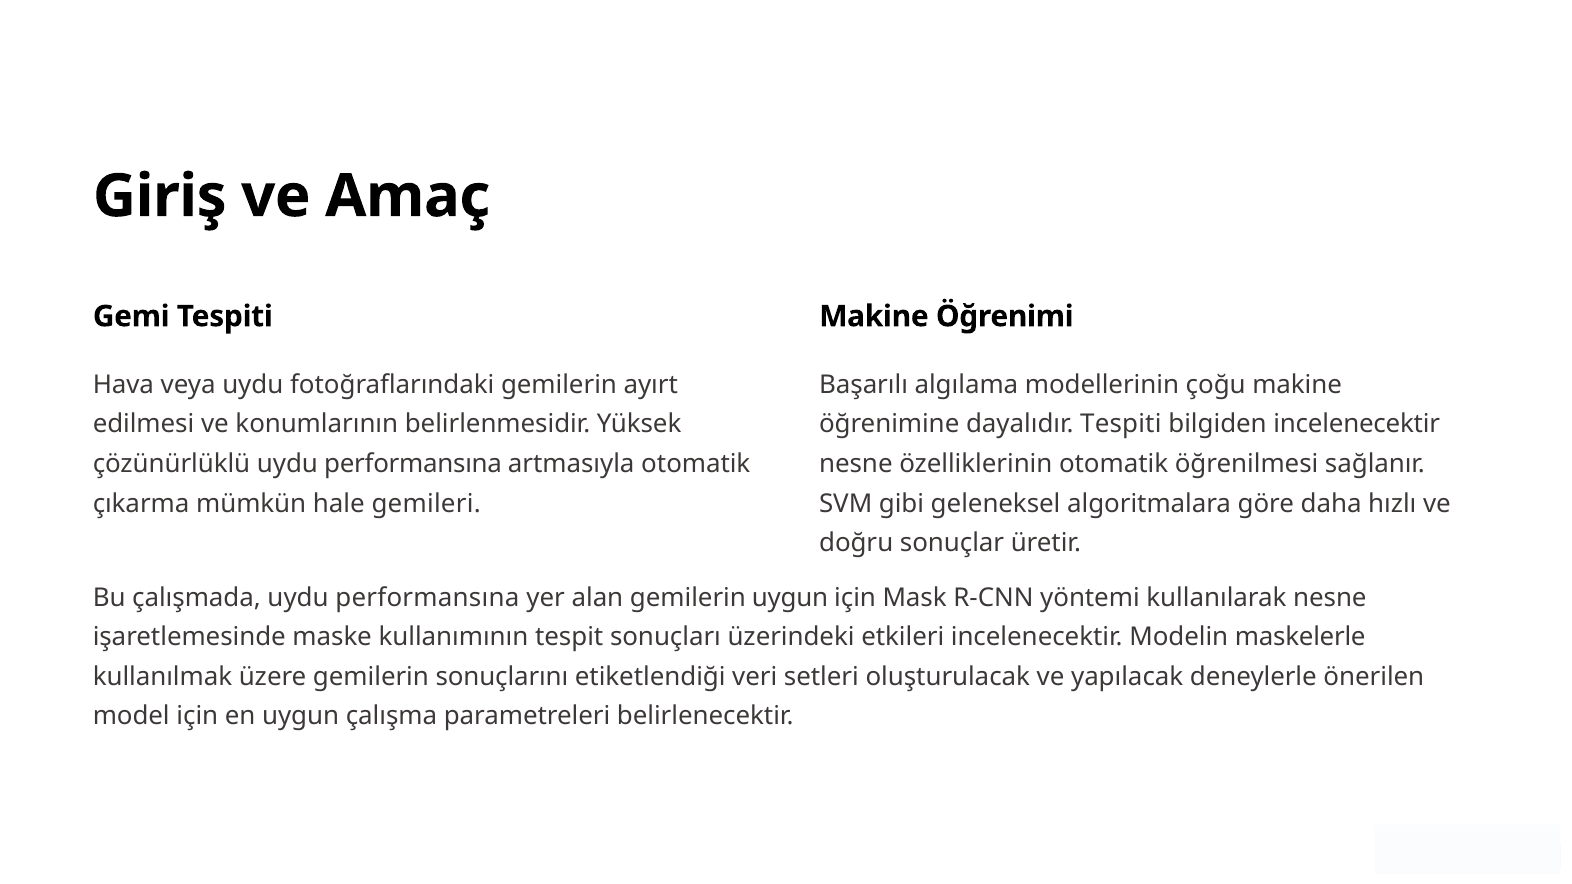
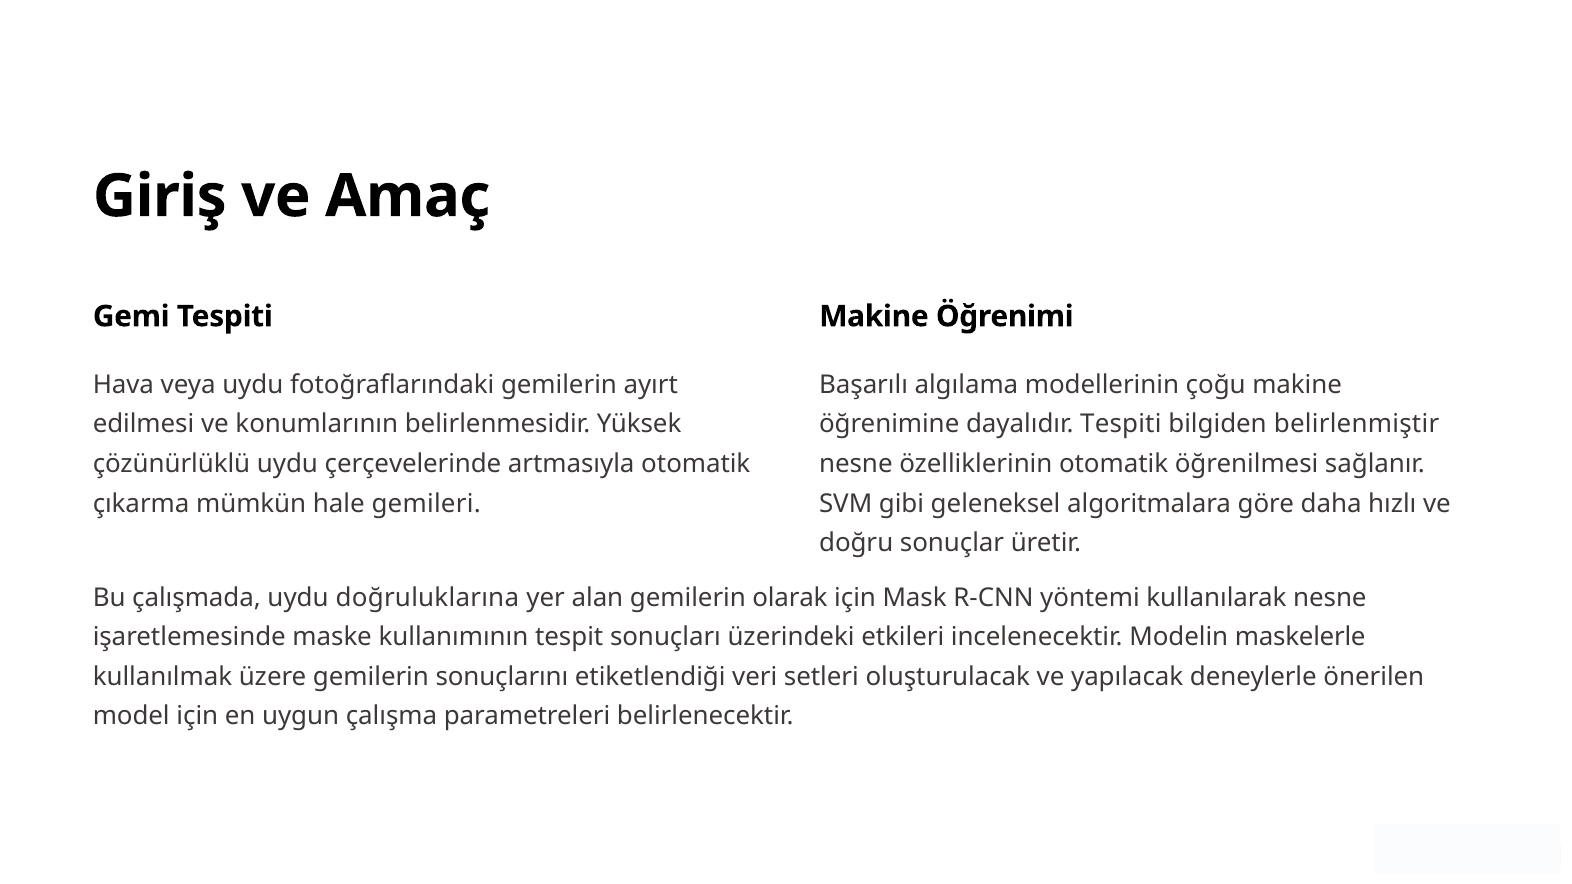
bilgiden incelenecektir: incelenecektir -> belirlenmiştir
çözünürlüklü uydu performansına: performansına -> çerçevelerinde
çalışmada uydu performansına: performansına -> doğruluklarına
gemilerin uygun: uygun -> olarak
